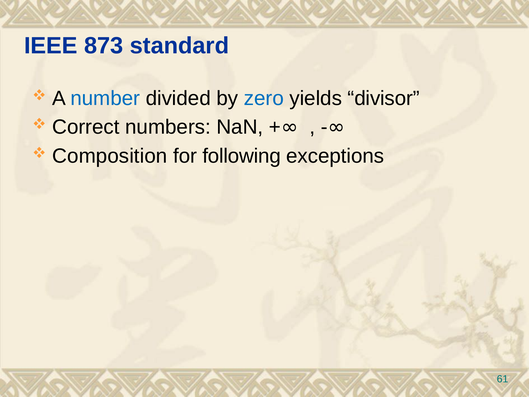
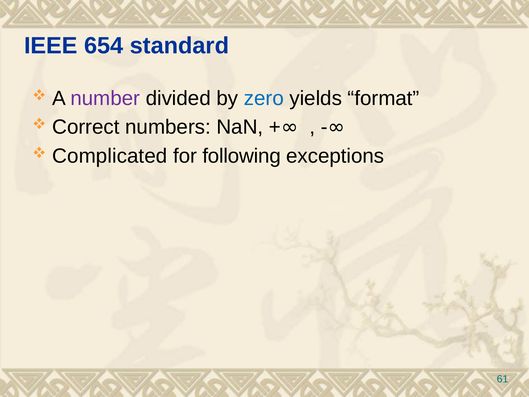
873: 873 -> 654
number colour: blue -> purple
divisor: divisor -> format
Composition: Composition -> Complicated
